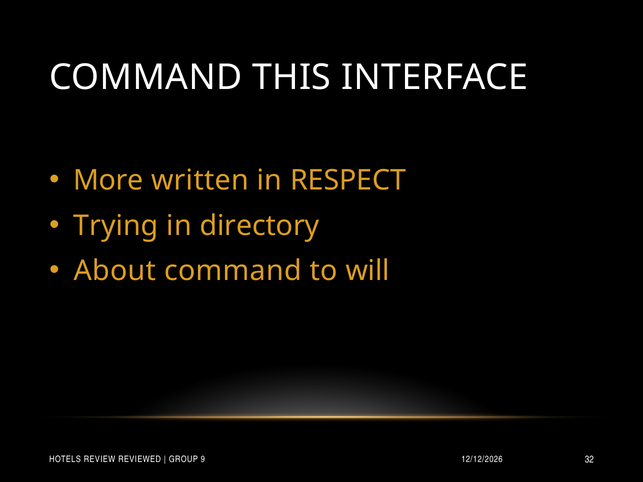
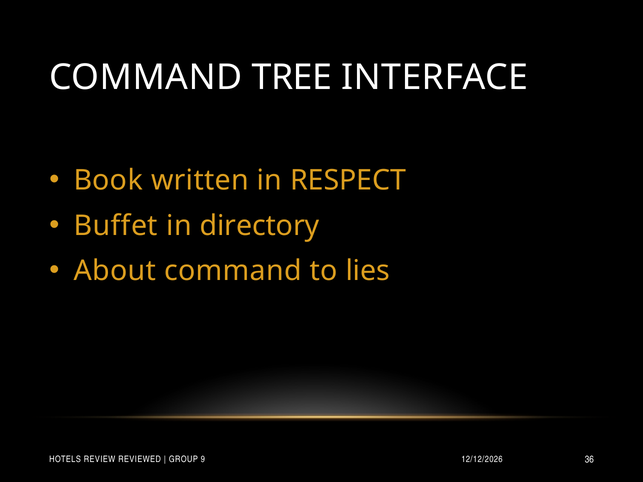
THIS: THIS -> TREE
More: More -> Book
Trying: Trying -> Buffet
will: will -> lies
32: 32 -> 36
